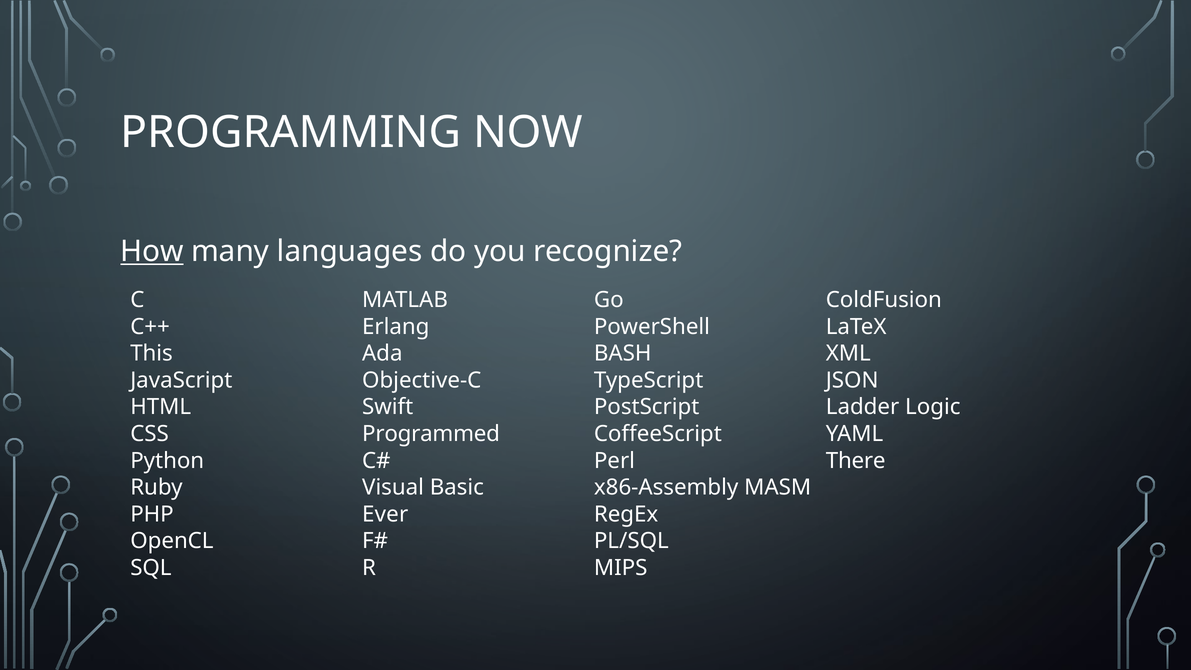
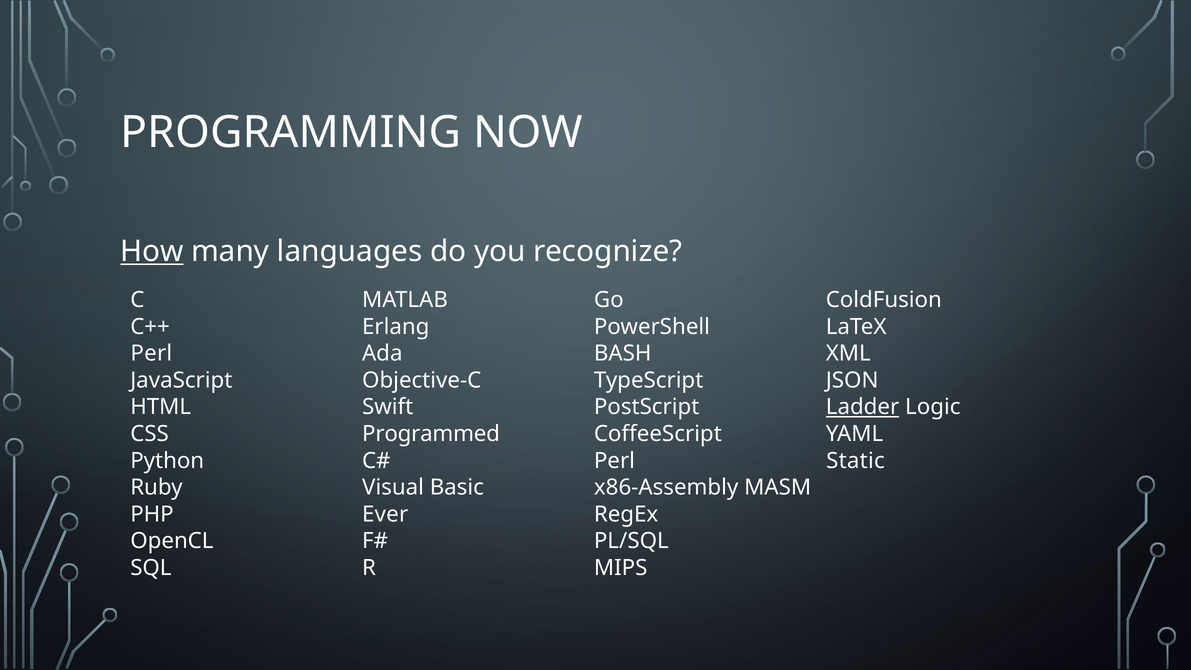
This at (152, 353): This -> Perl
Ladder underline: none -> present
There: There -> Static
